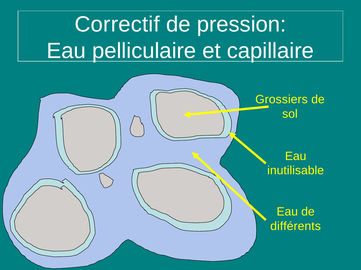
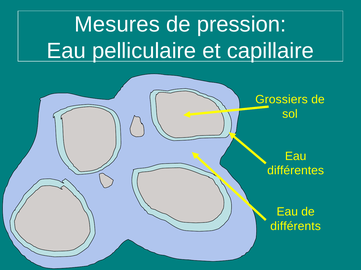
Correctif: Correctif -> Mesures
inutilisable: inutilisable -> différentes
